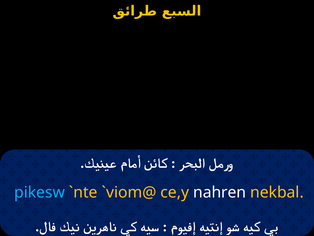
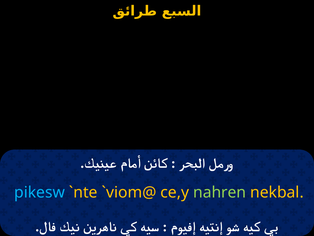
nahren colour: white -> light green
